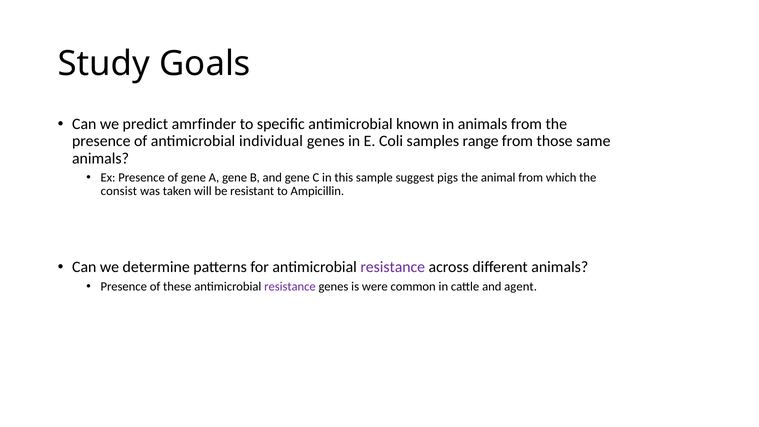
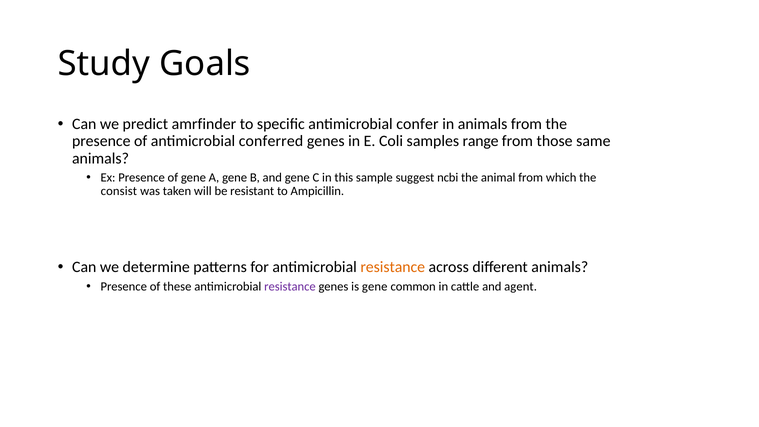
known: known -> confer
individual: individual -> conferred
pigs: pigs -> ncbi
resistance at (393, 267) colour: purple -> orange
is were: were -> gene
